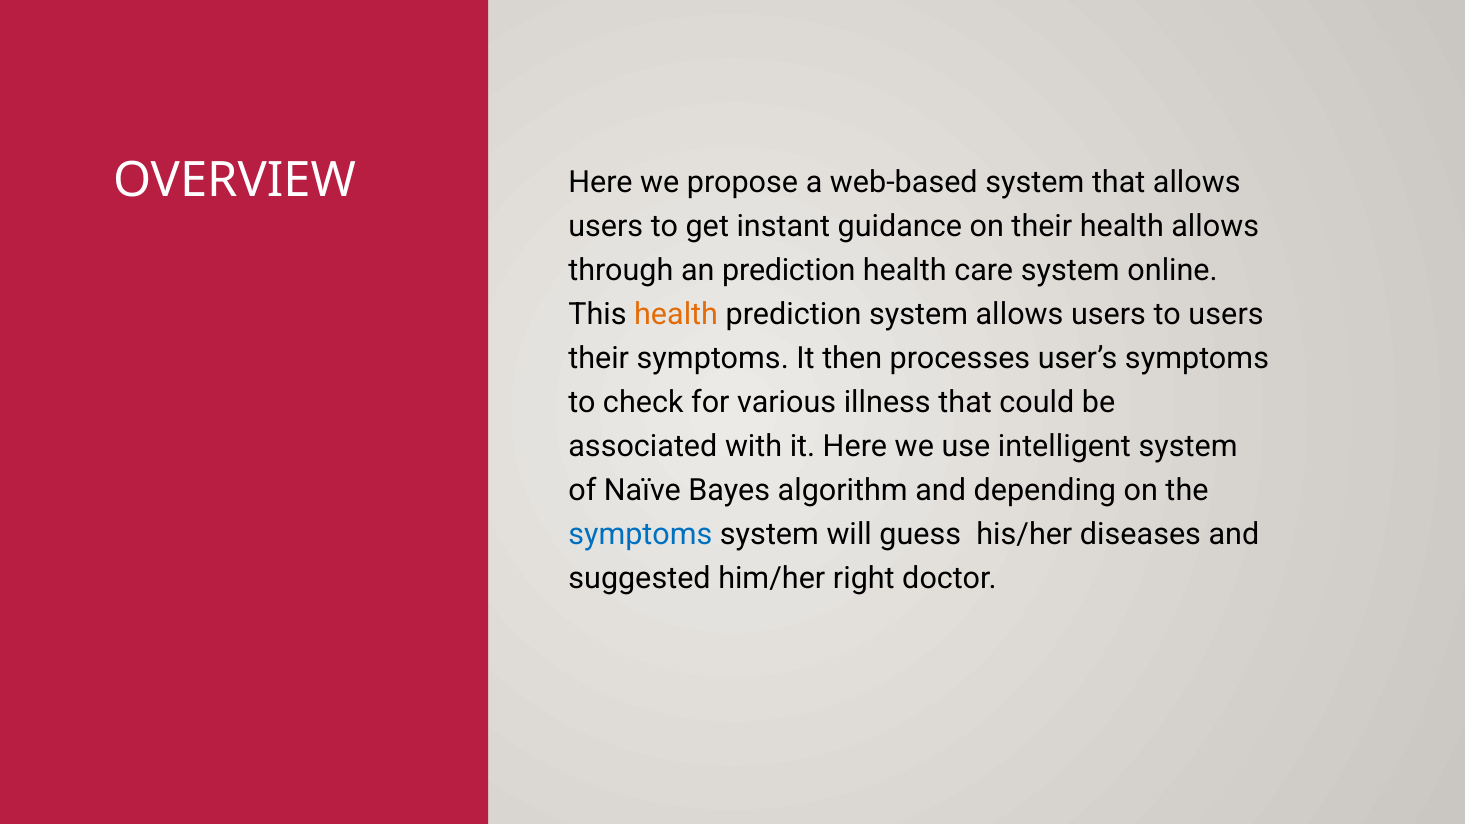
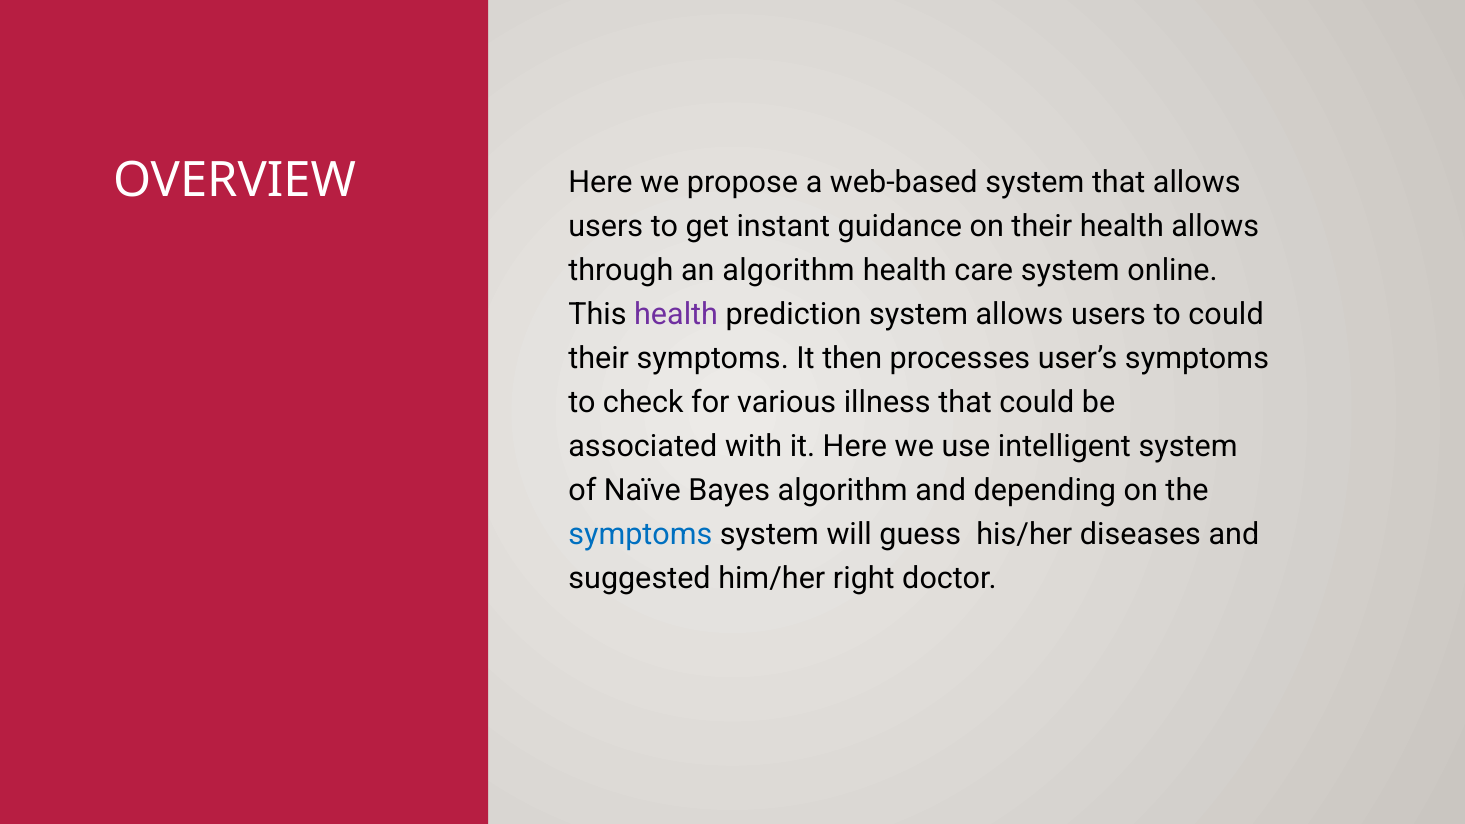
an prediction: prediction -> algorithm
health at (676, 314) colour: orange -> purple
to users: users -> could
